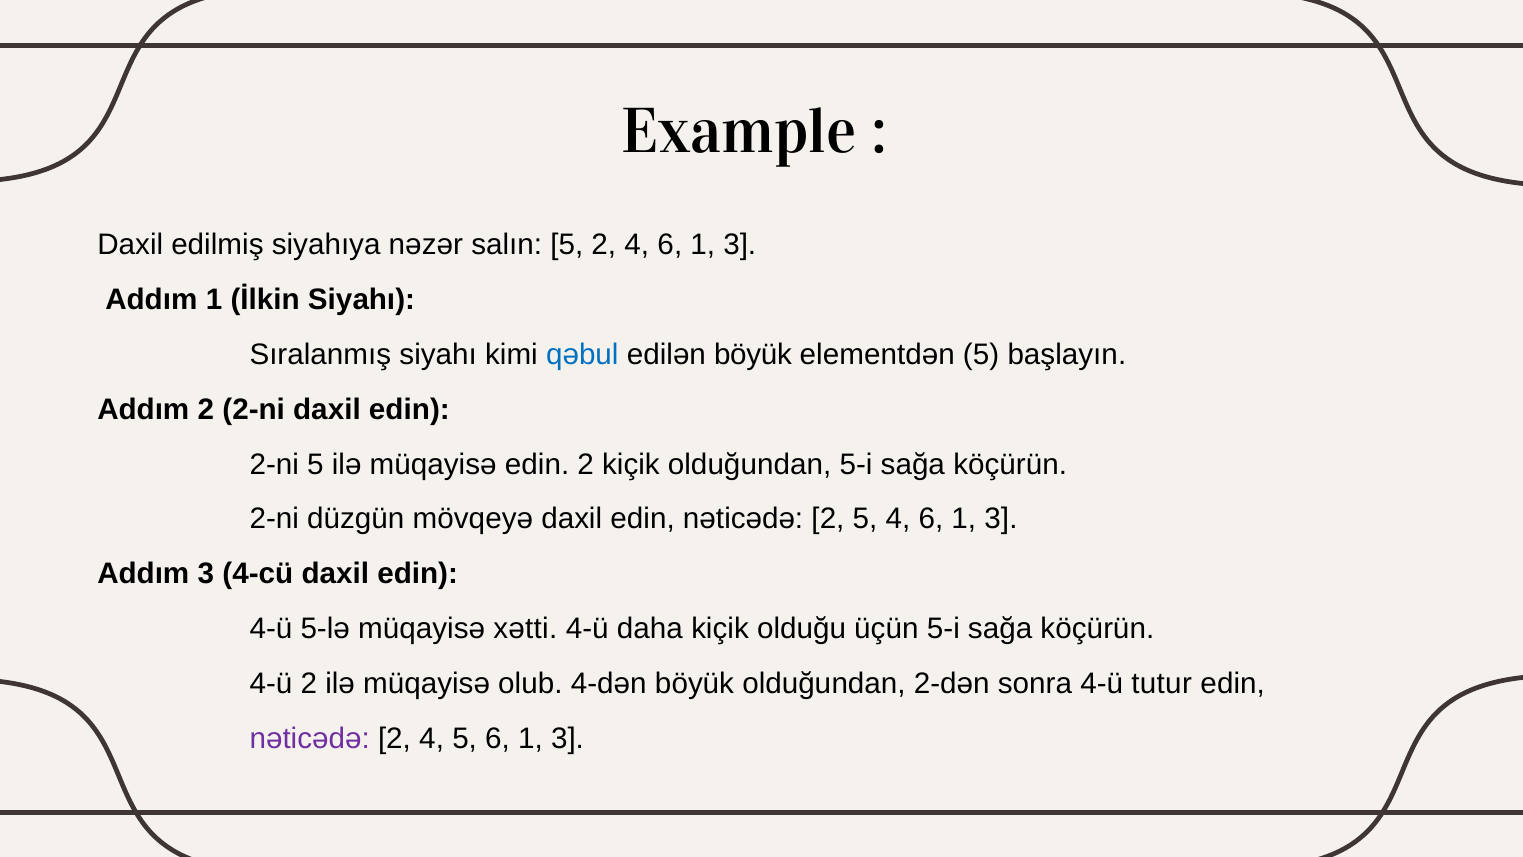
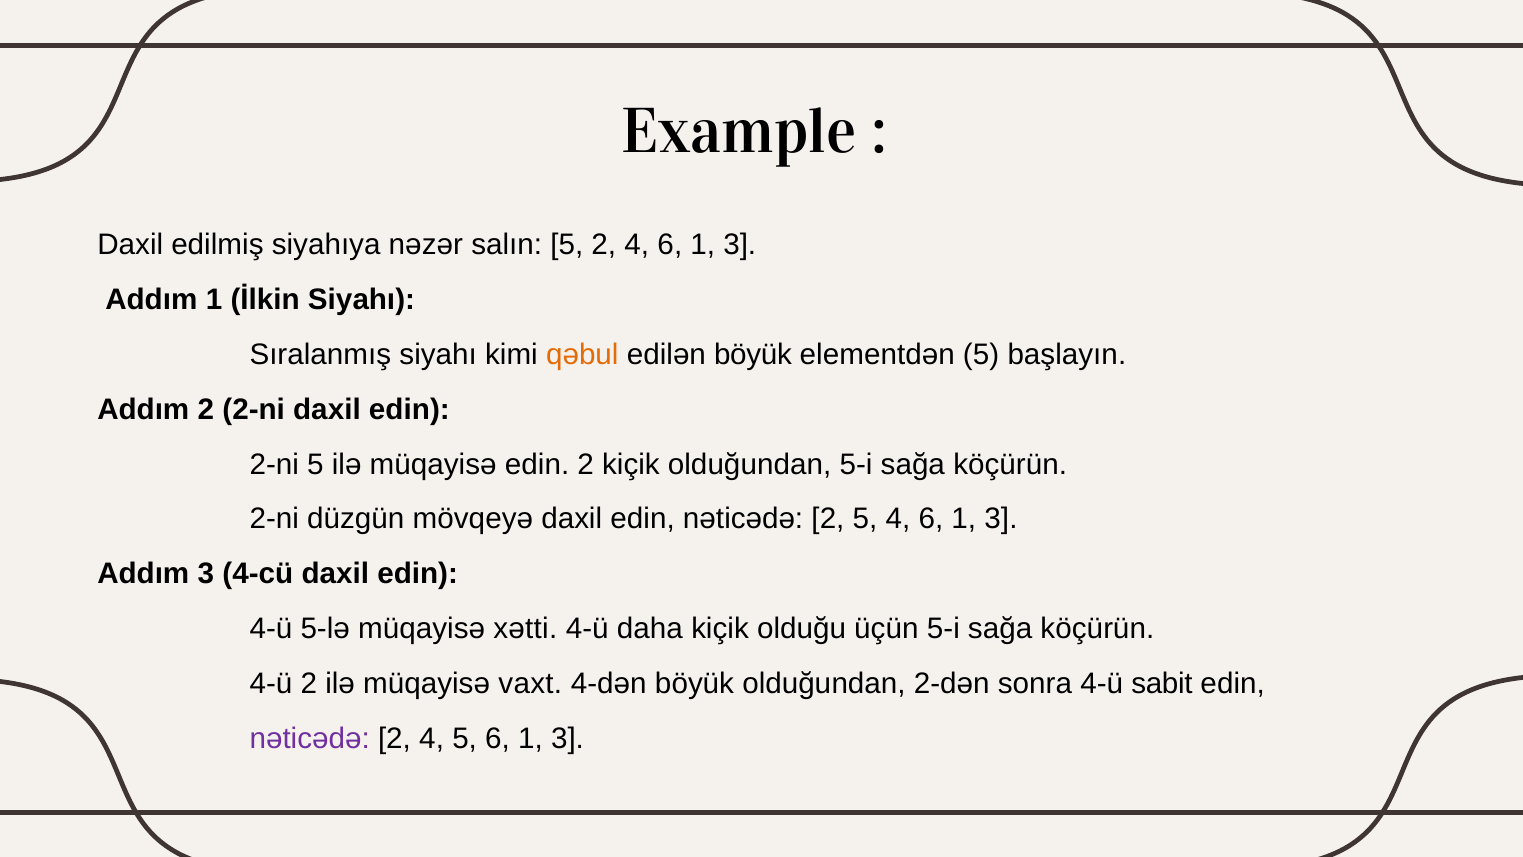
qəbul colour: blue -> orange
olub: olub -> vaxt
tutur: tutur -> sabit
